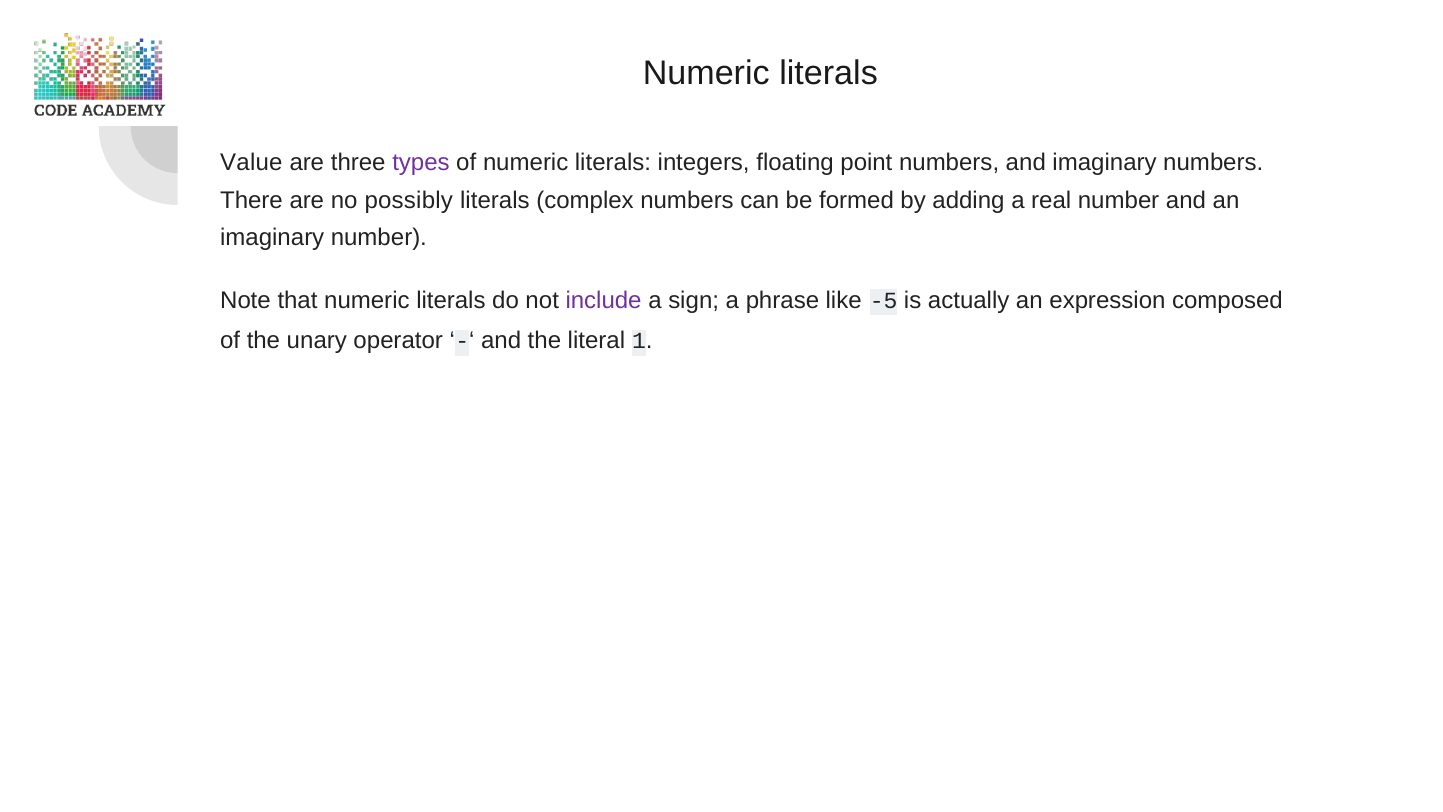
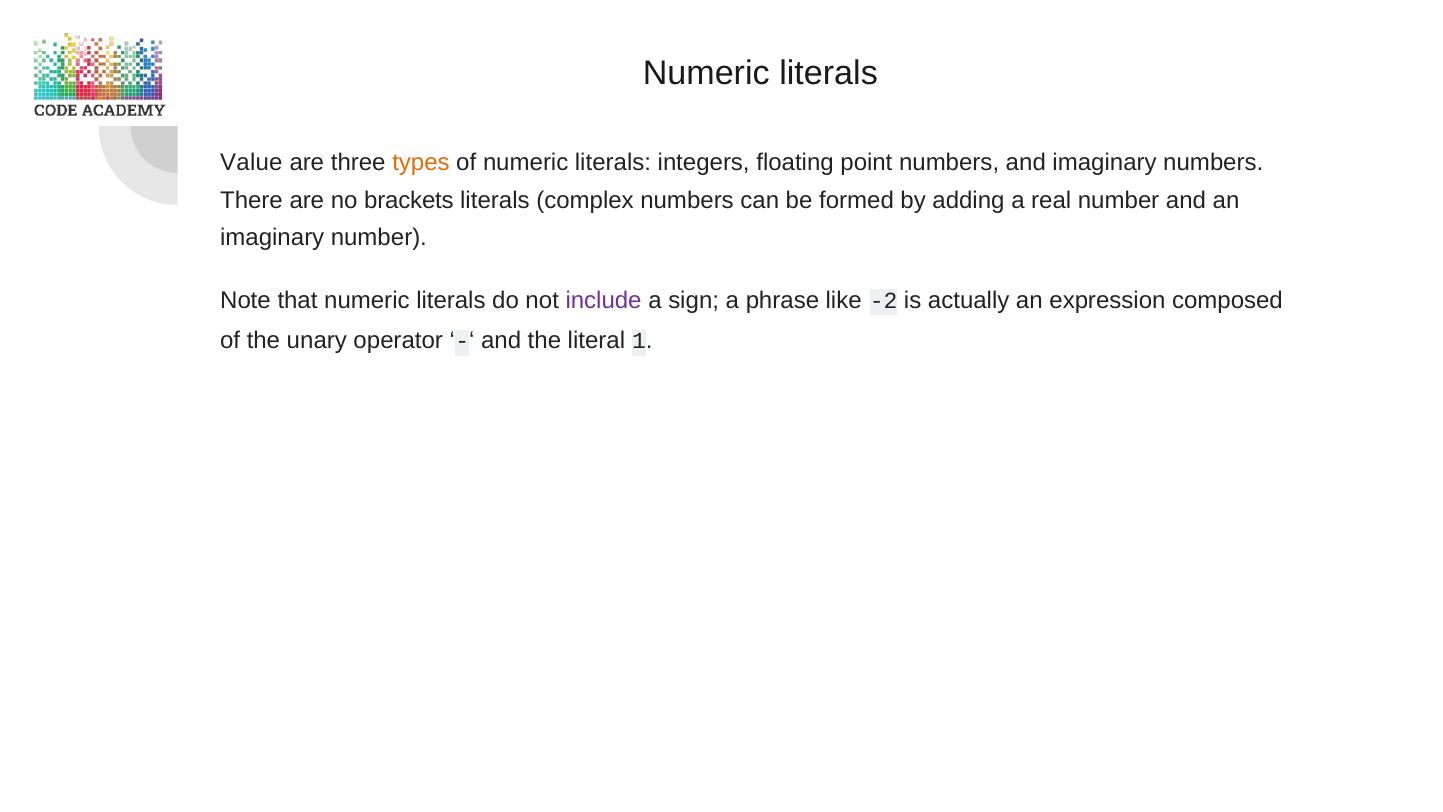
types colour: purple -> orange
possibly: possibly -> brackets
-5: -5 -> -2
